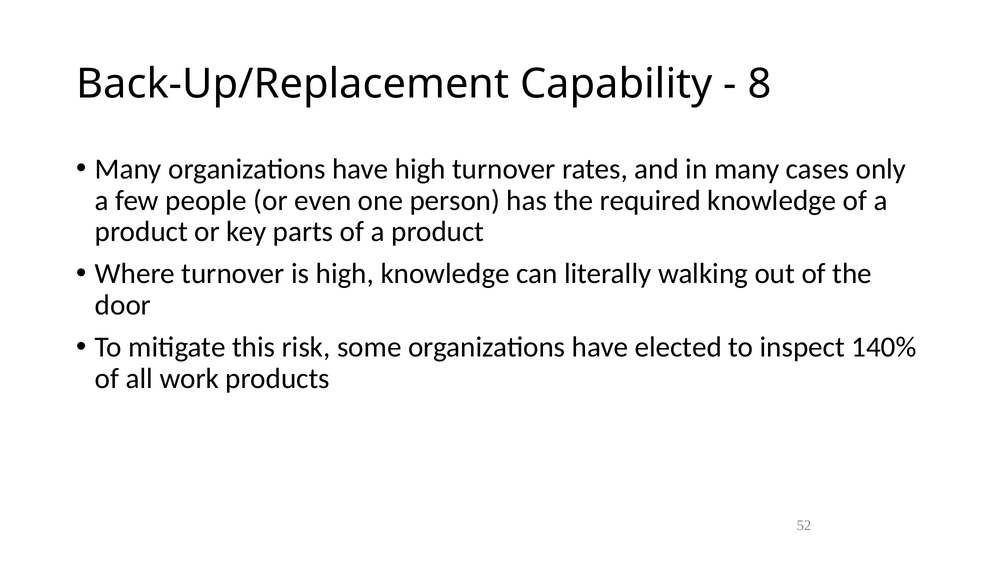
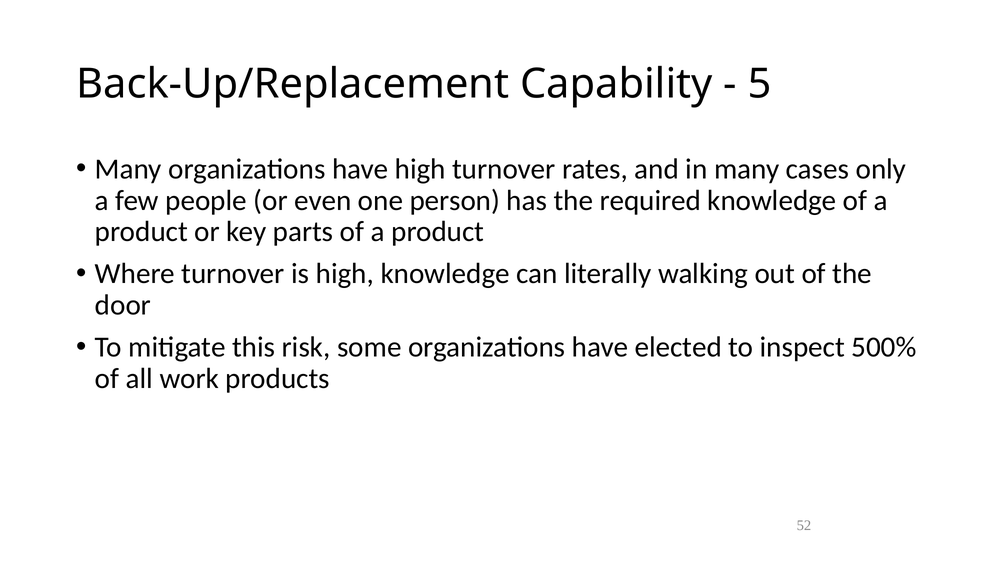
8: 8 -> 5
140%: 140% -> 500%
